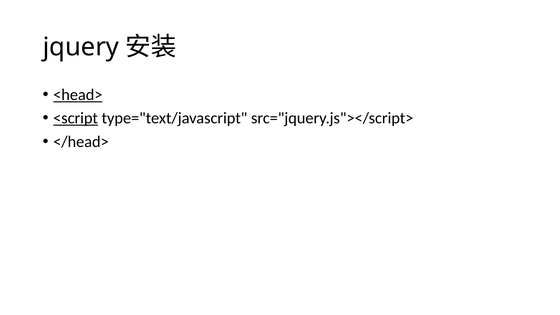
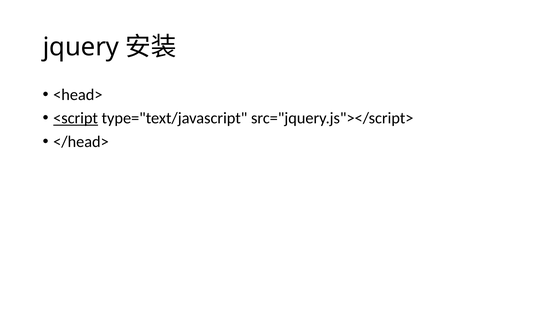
<head> underline: present -> none
